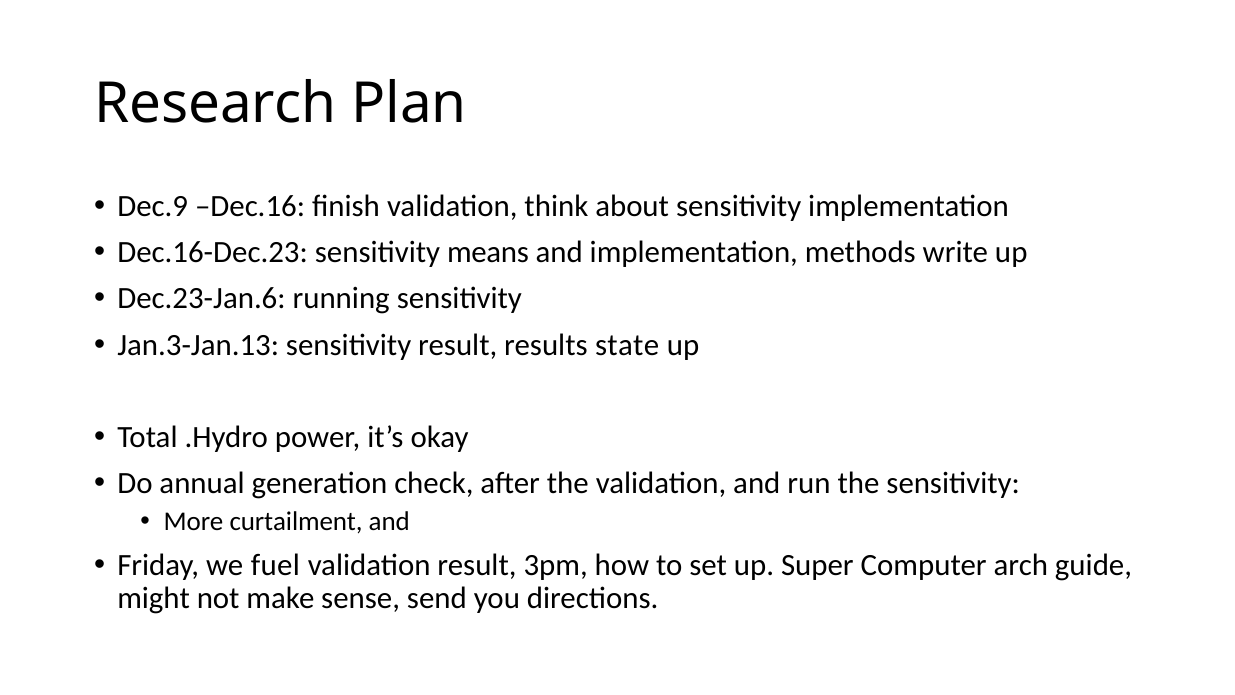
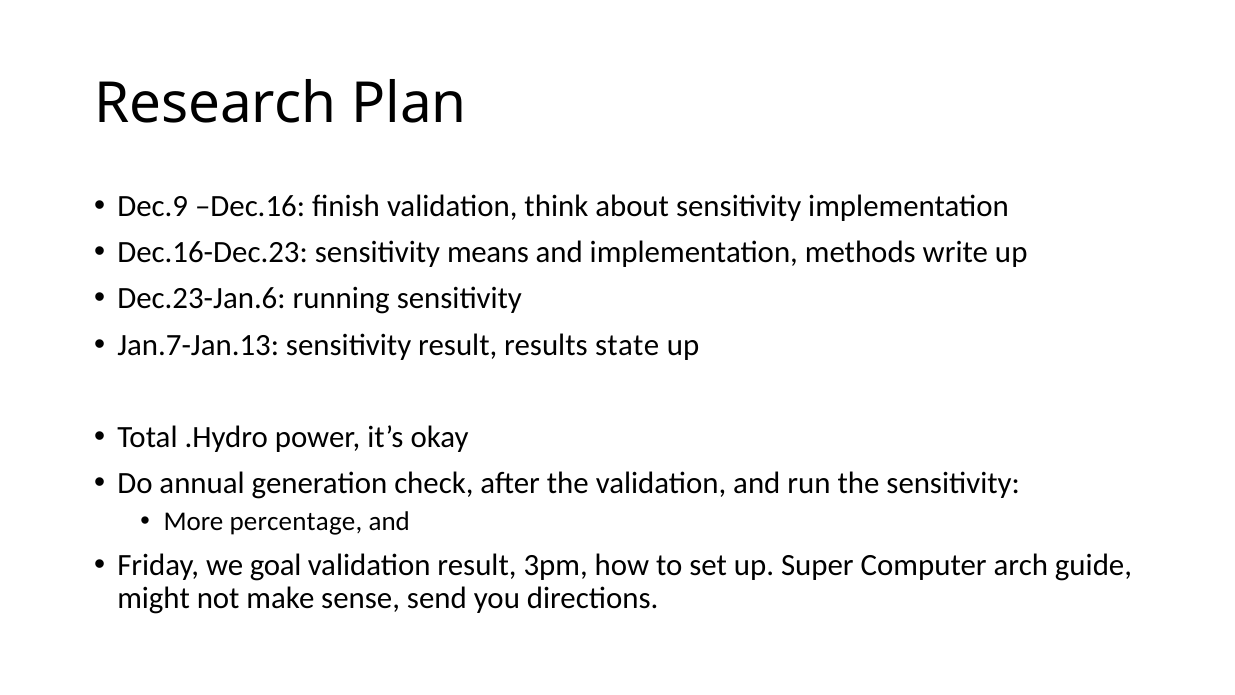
Jan.3-Jan.13: Jan.3-Jan.13 -> Jan.7-Jan.13
curtailment: curtailment -> percentage
fuel: fuel -> goal
